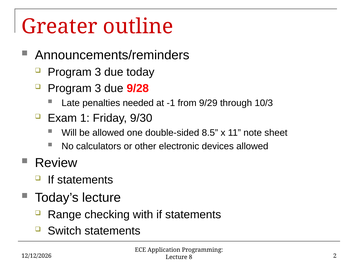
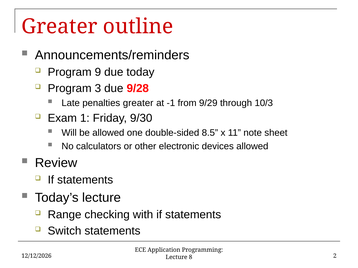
3 at (98, 72): 3 -> 9
penalties needed: needed -> greater
